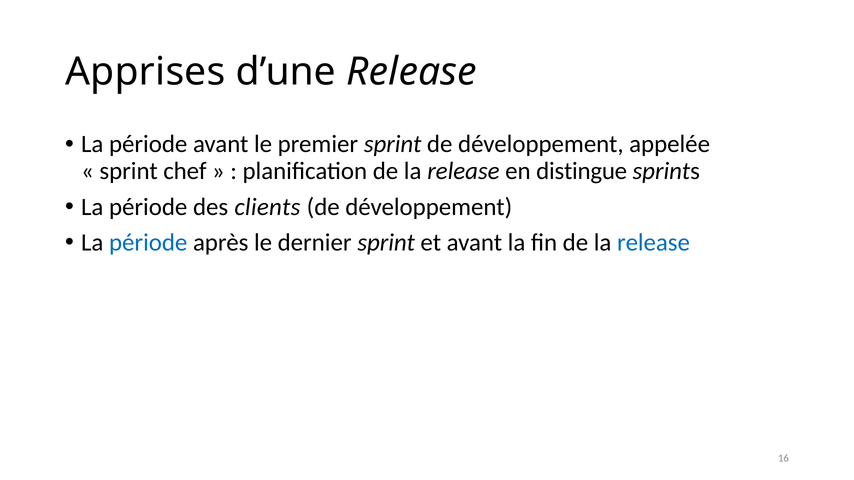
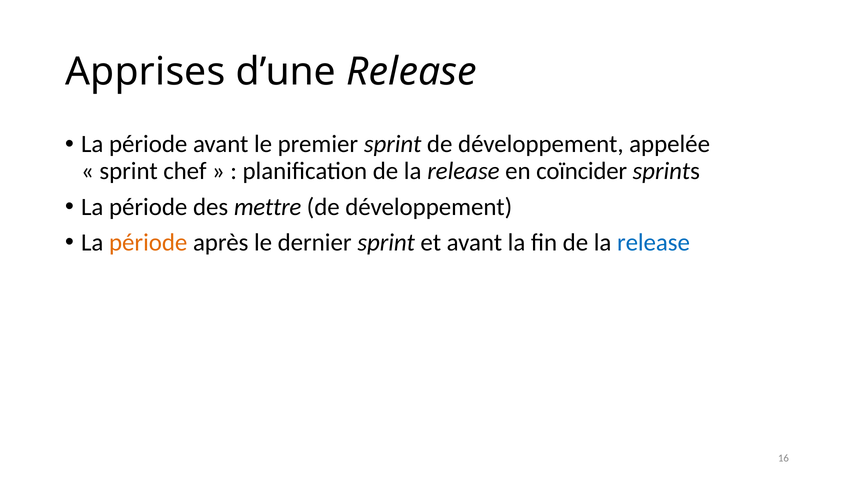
distingue: distingue -> coïncider
clients: clients -> mettre
période at (148, 243) colour: blue -> orange
